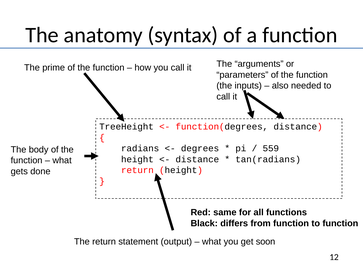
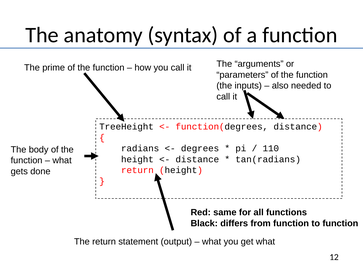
559: 559 -> 110
get soon: soon -> what
